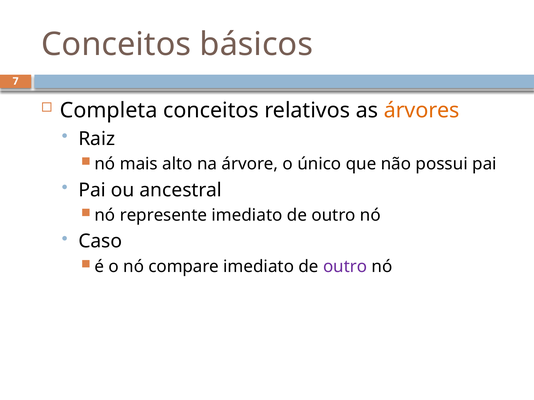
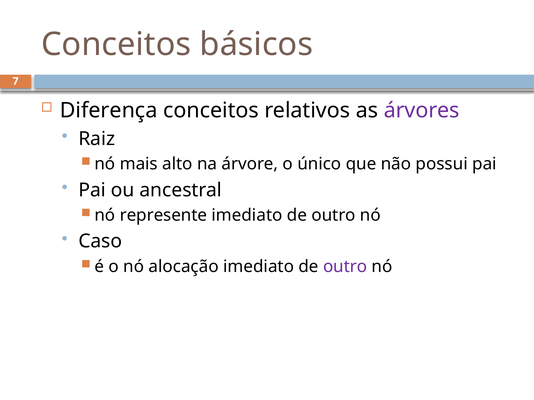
Completa: Completa -> Diferença
árvores colour: orange -> purple
compare: compare -> alocação
